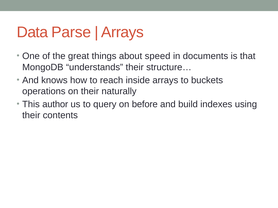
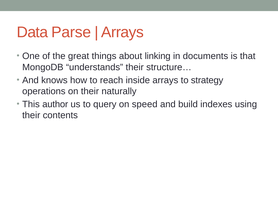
speed: speed -> linking
buckets: buckets -> strategy
before: before -> speed
